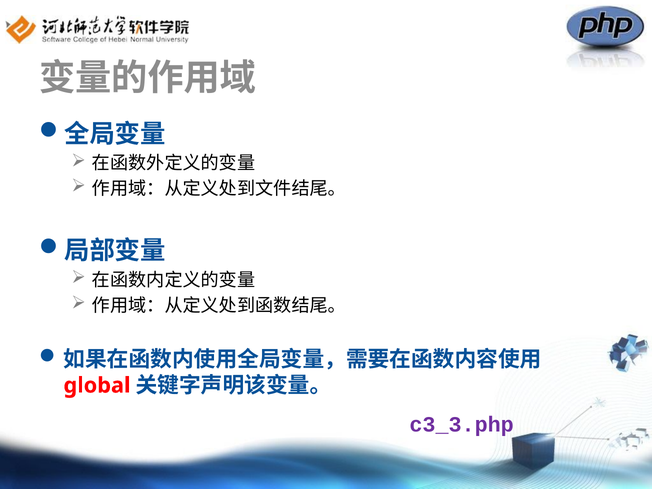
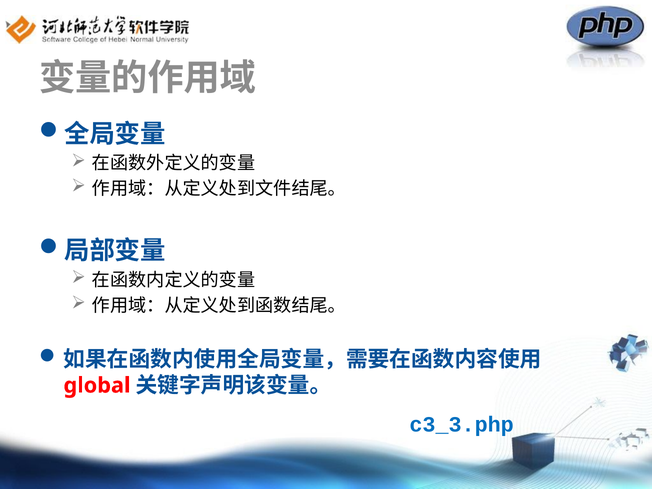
c3_3.php colour: purple -> blue
